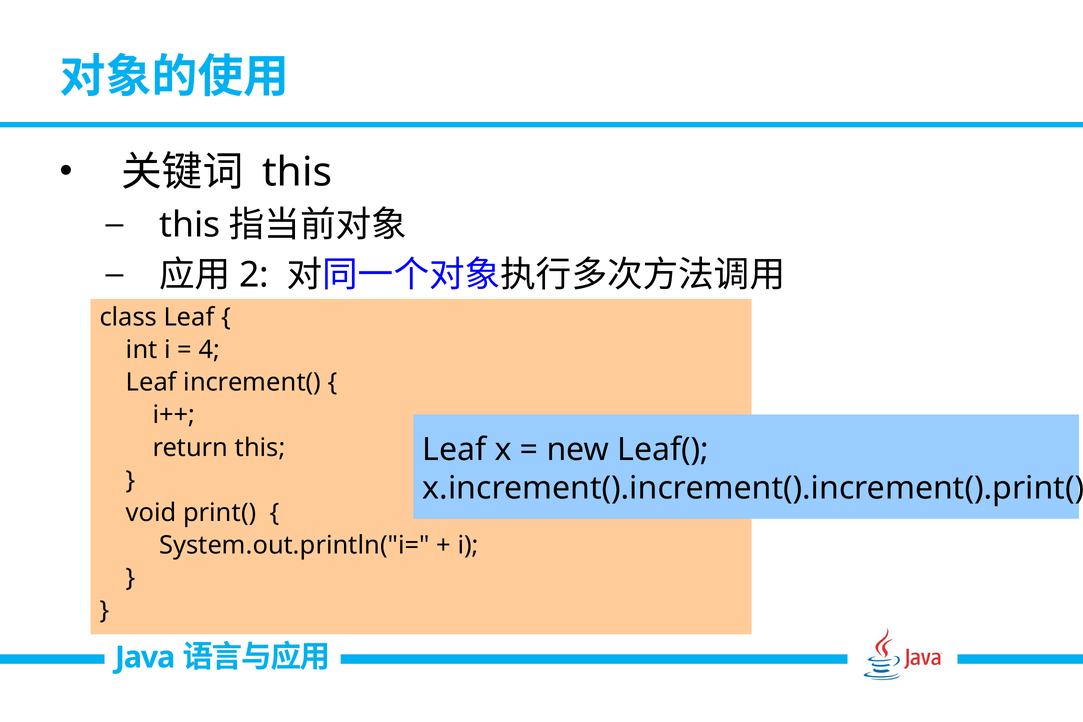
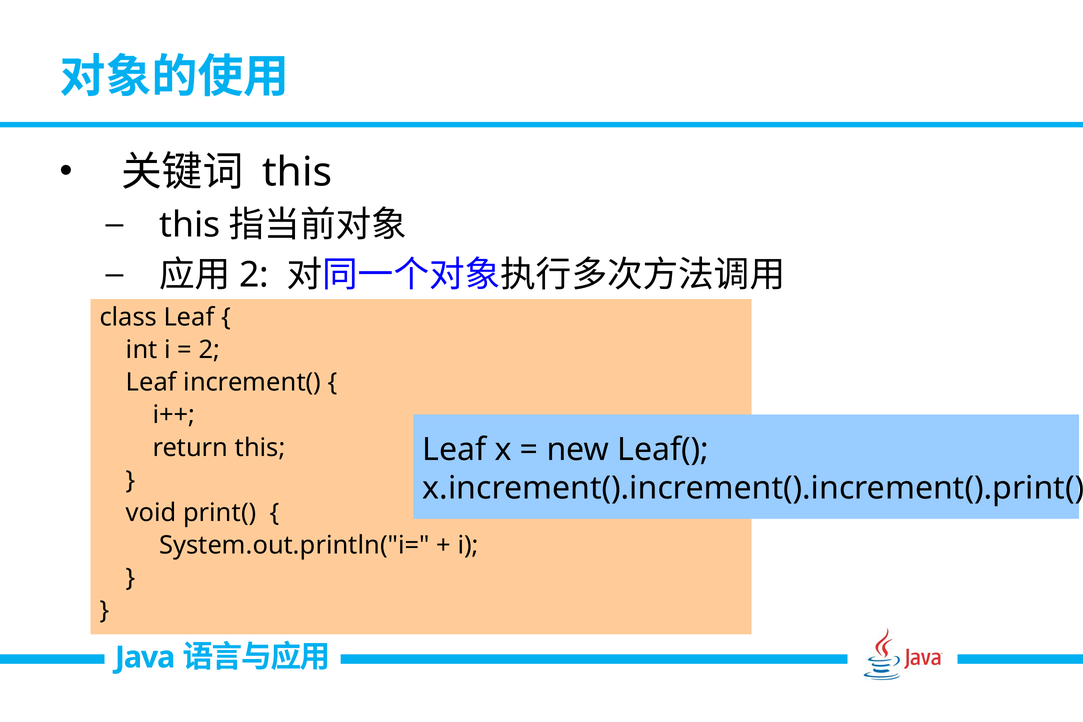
4 at (209, 350): 4 -> 2
